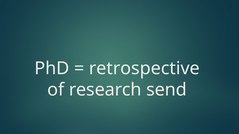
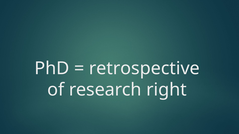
send: send -> right
